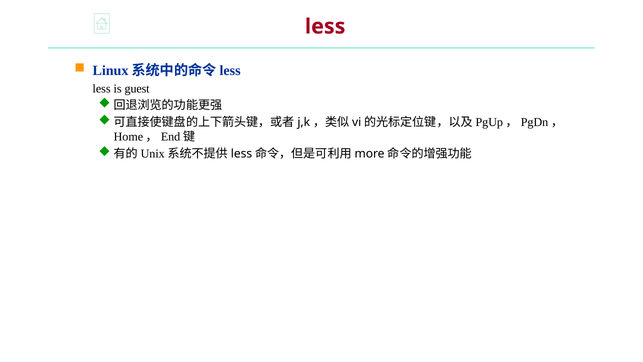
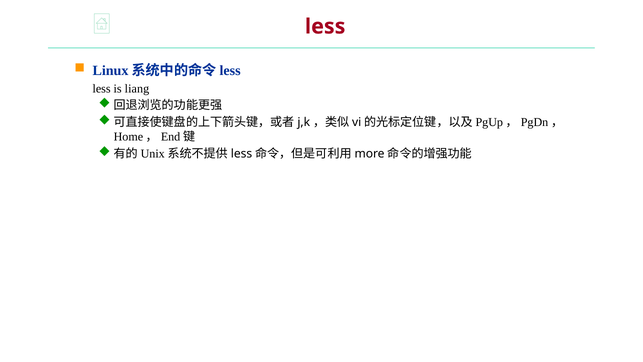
guest: guest -> liang
